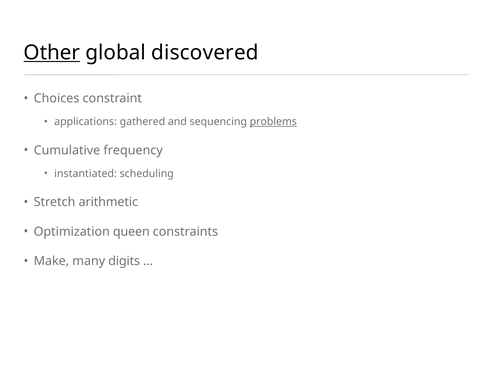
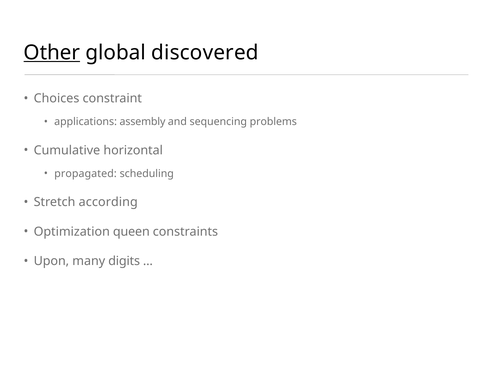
gathered: gathered -> assembly
problems underline: present -> none
frequency: frequency -> horizontal
instantiated: instantiated -> propagated
arithmetic: arithmetic -> according
Make: Make -> Upon
